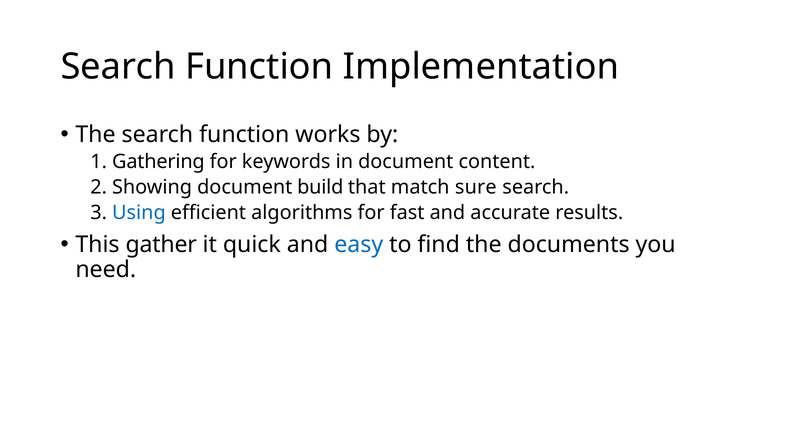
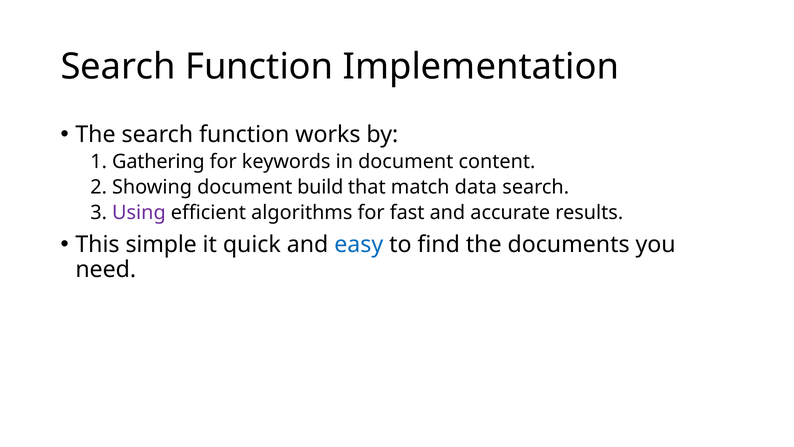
sure: sure -> data
Using colour: blue -> purple
gather: gather -> simple
